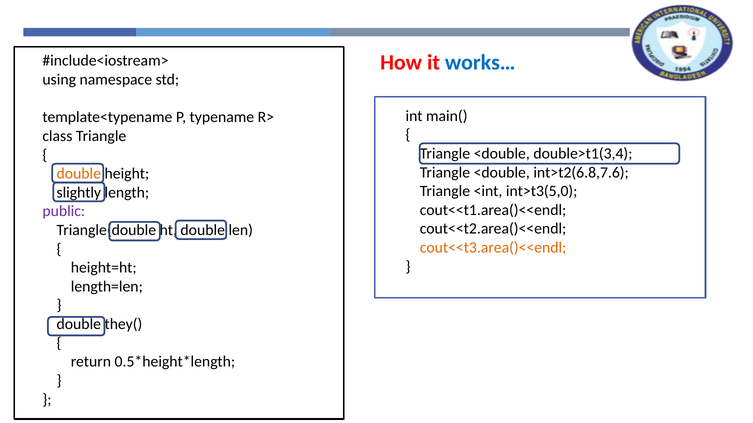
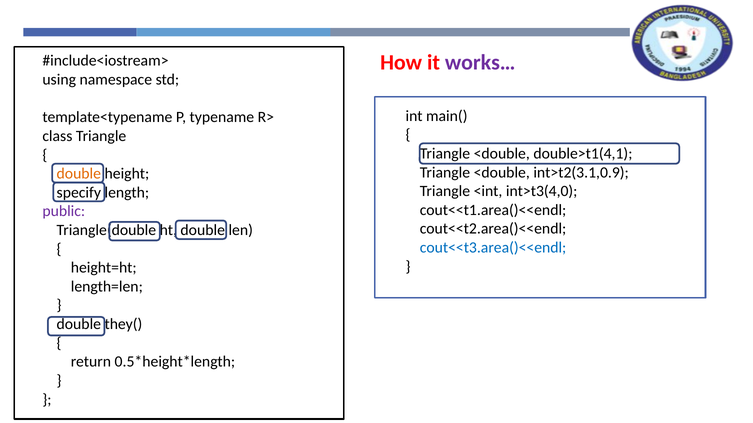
works… colour: blue -> purple
double>t1(3,4: double>t1(3,4 -> double>t1(4,1
int>t2(6.8,7.6: int>t2(6.8,7.6 -> int>t2(3.1,0.9
int>t3(5,0: int>t3(5,0 -> int>t3(4,0
slightly: slightly -> specify
cout<<t3.area()<<endl colour: orange -> blue
